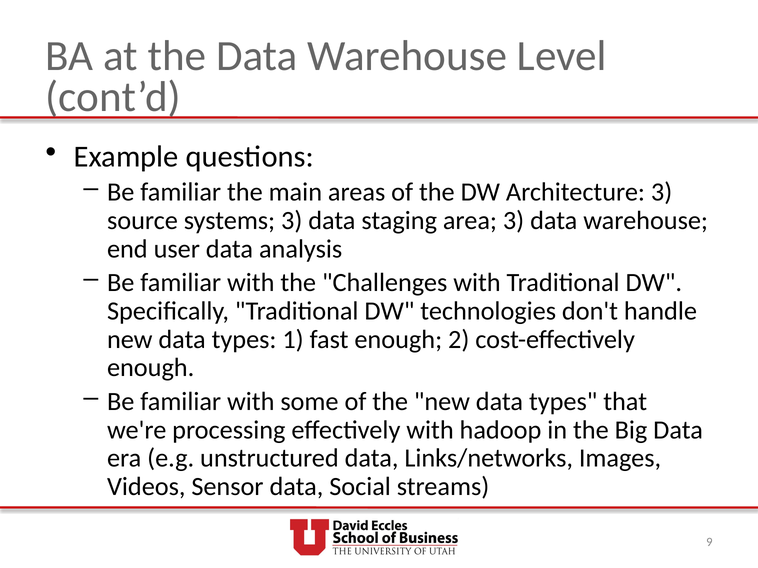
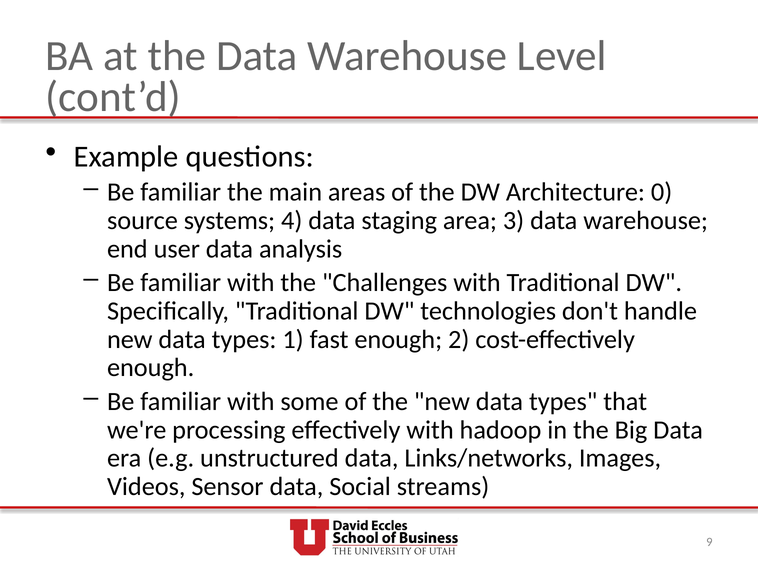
Architecture 3: 3 -> 0
systems 3: 3 -> 4
